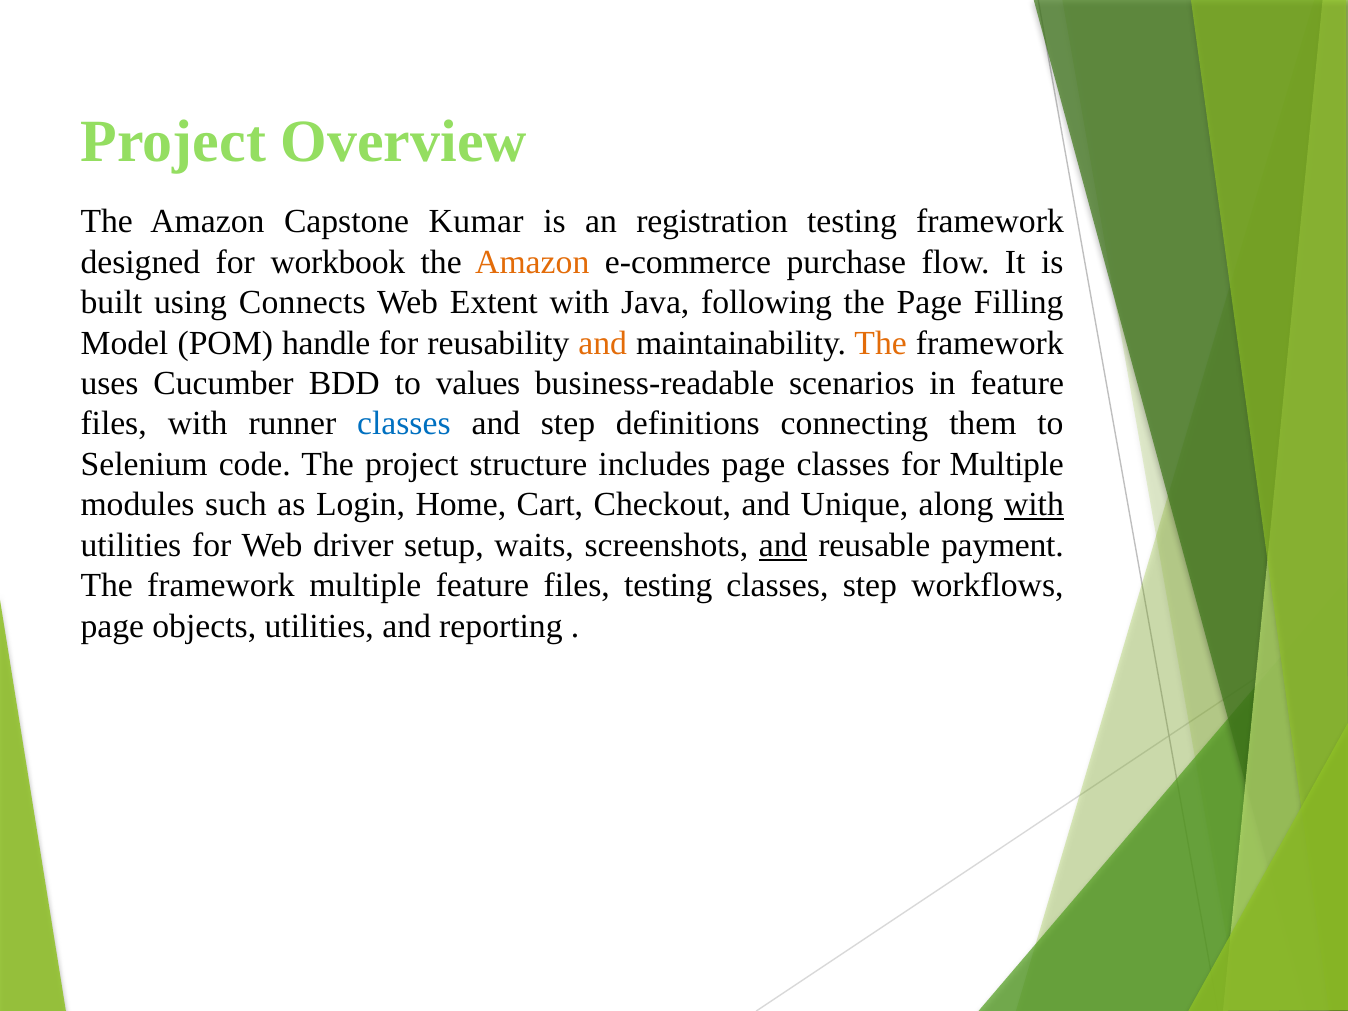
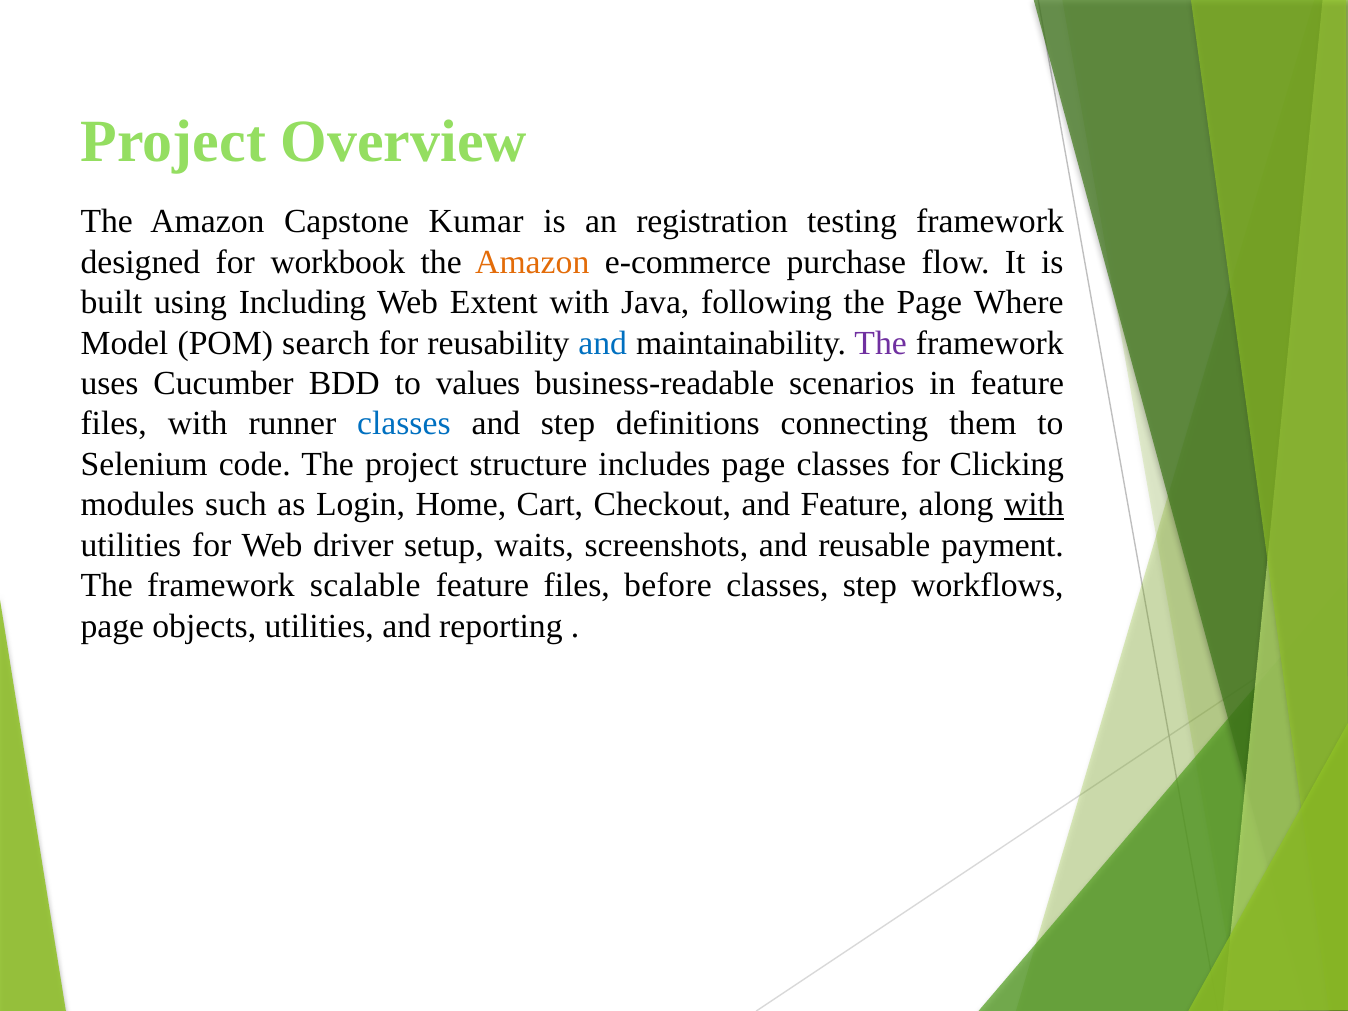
Connects: Connects -> Including
Filling: Filling -> Where
handle: handle -> search
and at (603, 343) colour: orange -> blue
The at (881, 343) colour: orange -> purple
for Multiple: Multiple -> Clicking
and Unique: Unique -> Feature
and at (783, 545) underline: present -> none
framework multiple: multiple -> scalable
files testing: testing -> before
